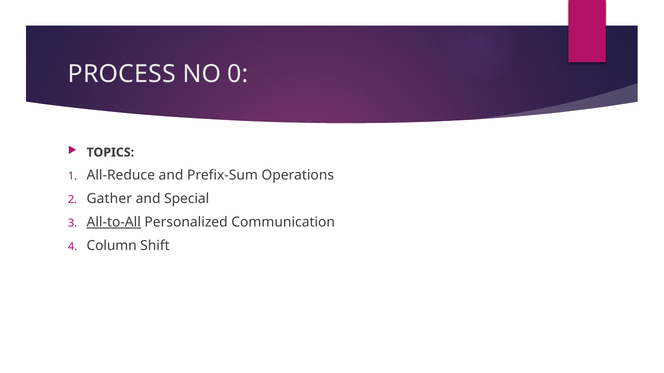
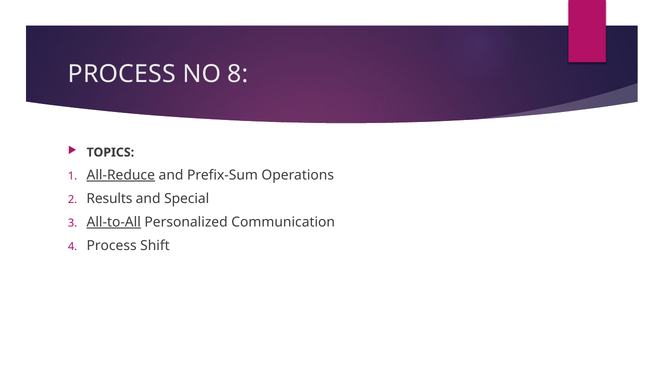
0: 0 -> 8
All-Reduce underline: none -> present
Gather: Gather -> Results
4 Column: Column -> Process
